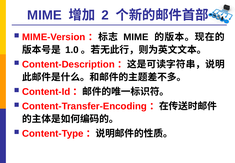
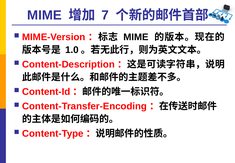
2: 2 -> 7
